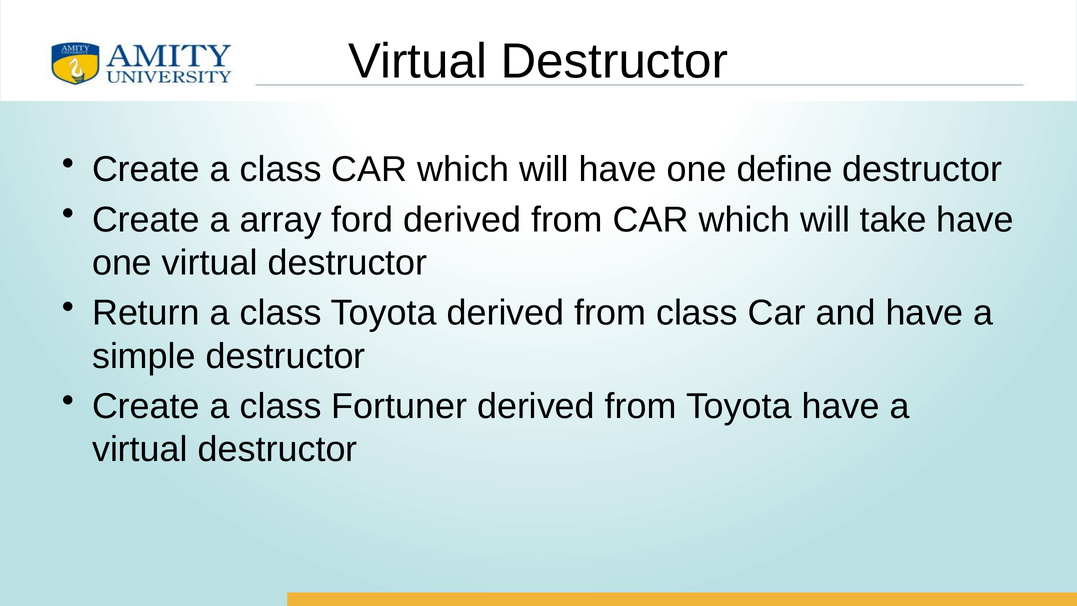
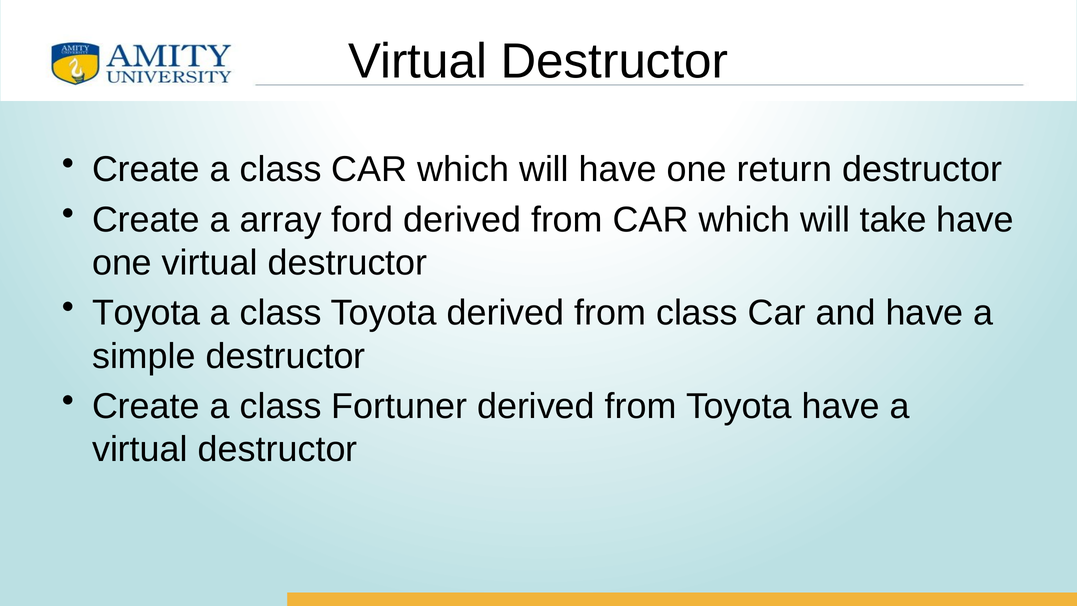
define: define -> return
Return at (146, 313): Return -> Toyota
